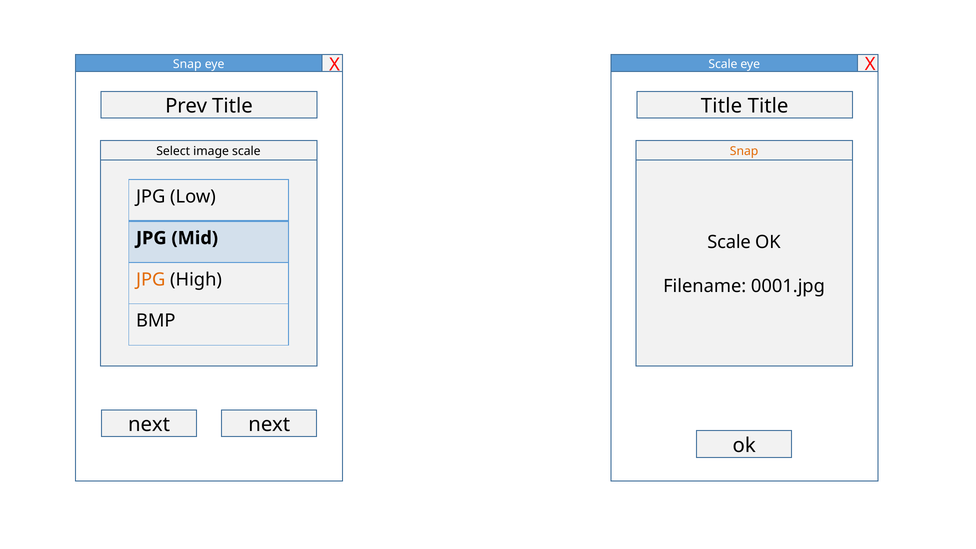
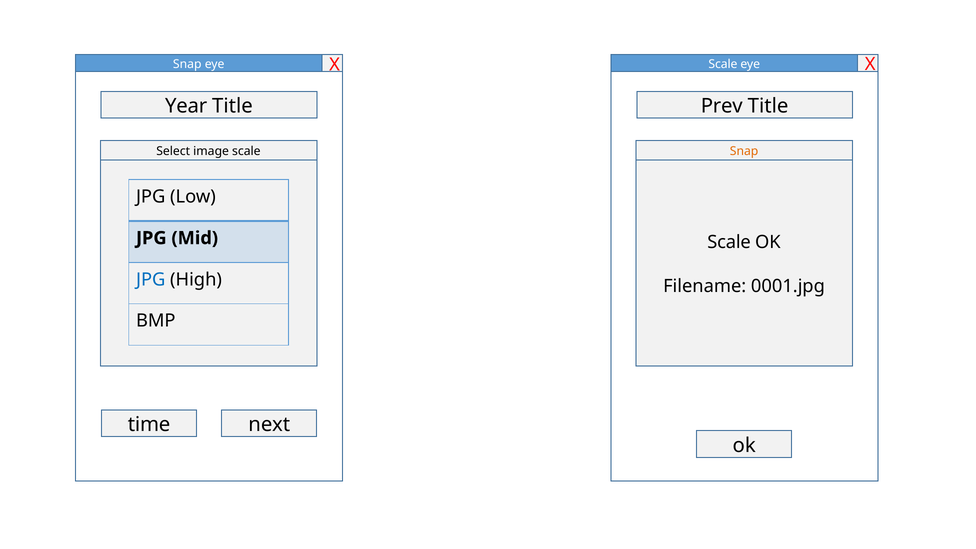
Prev: Prev -> Year
Title at (722, 106): Title -> Prev
JPG at (151, 280) colour: orange -> blue
next at (149, 425): next -> time
